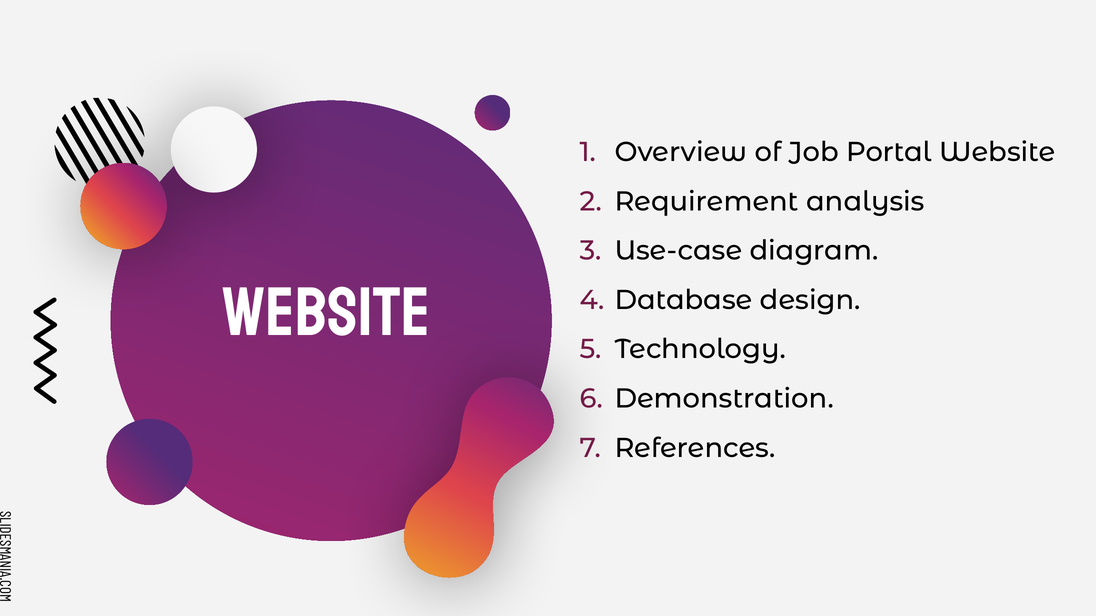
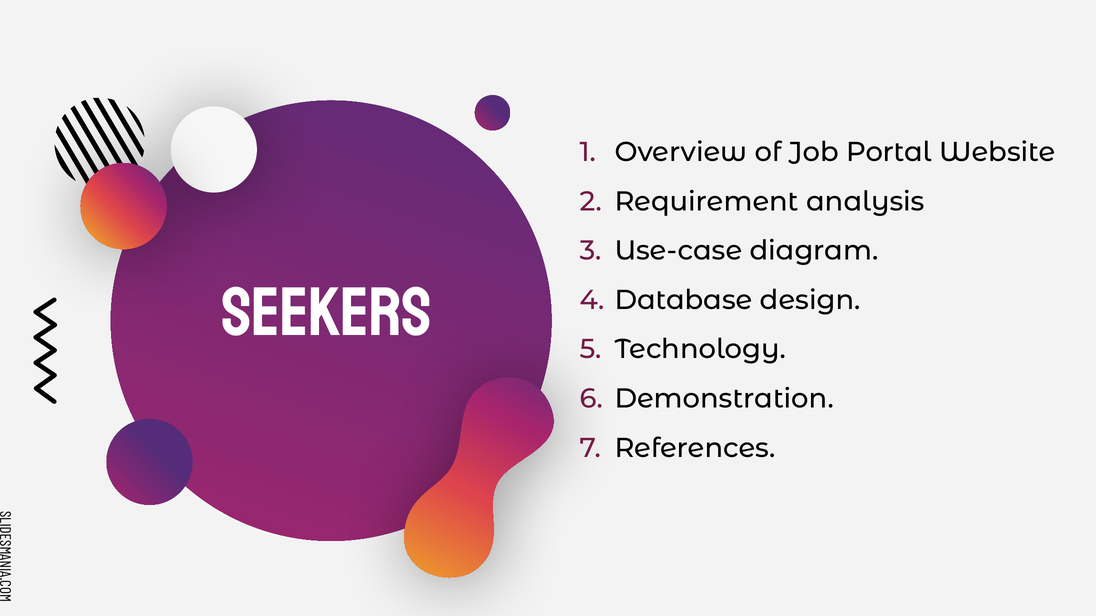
Website at (326, 313): Website -> Seekers
